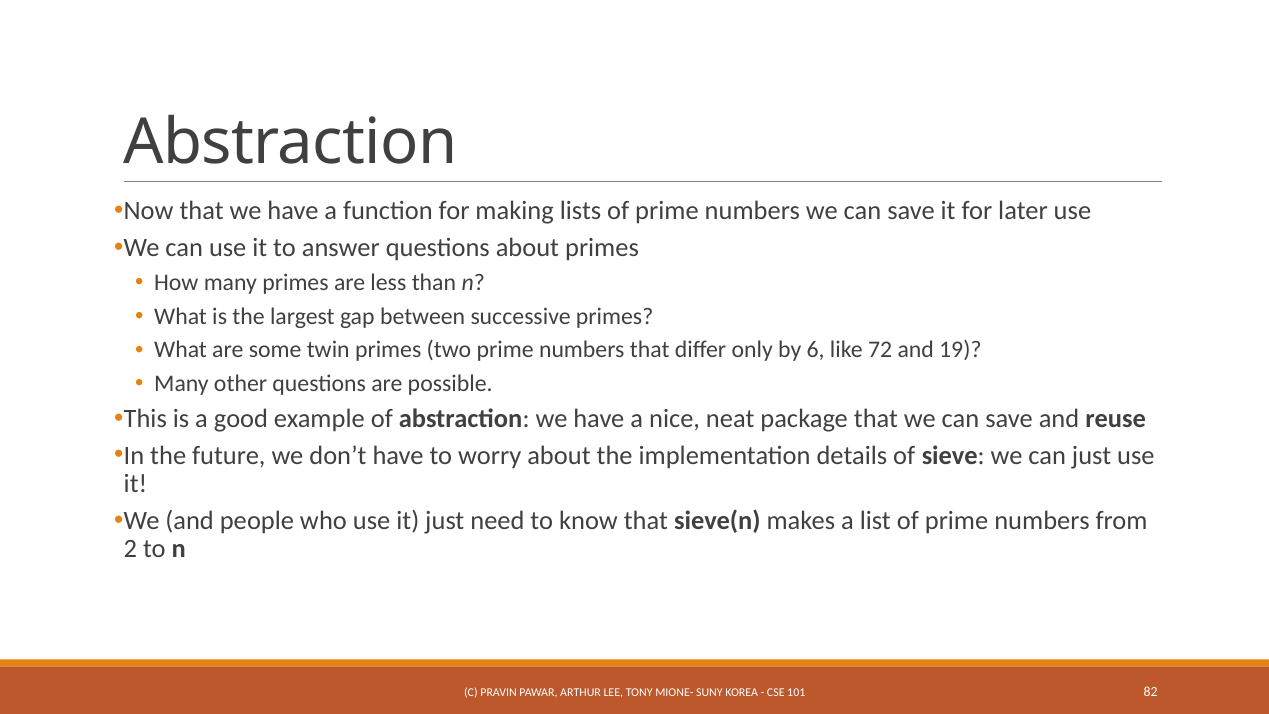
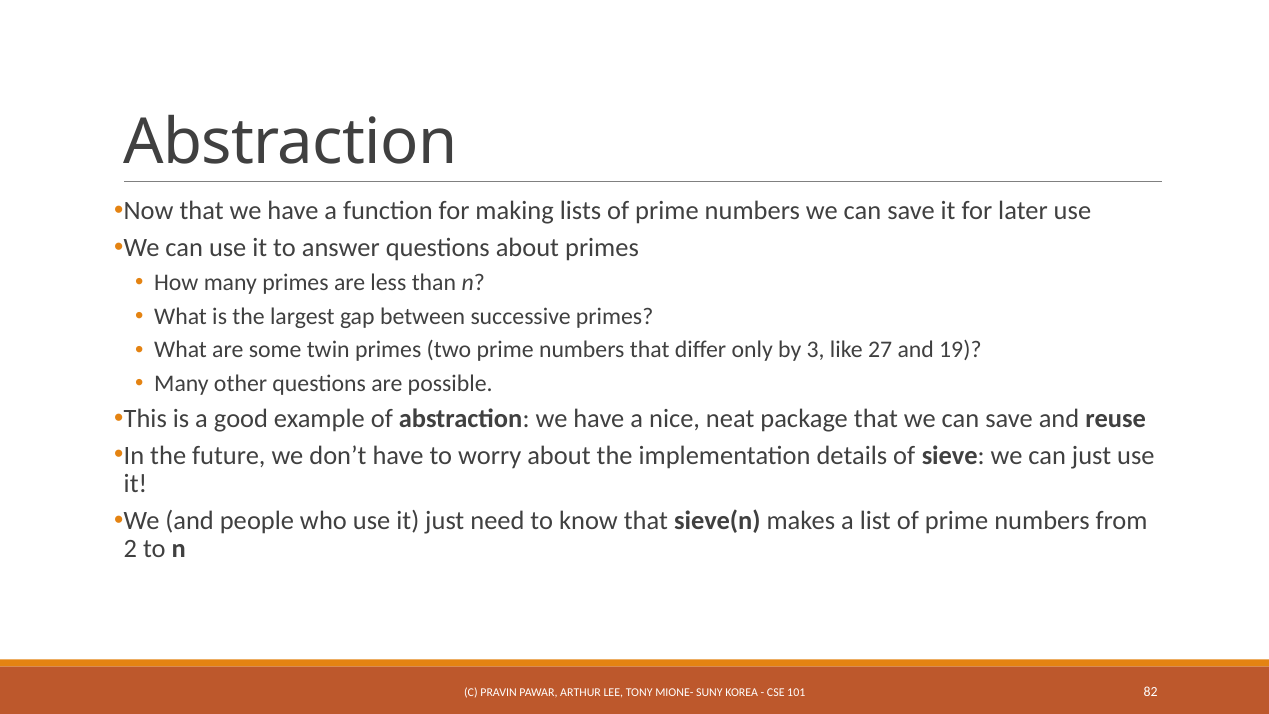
6: 6 -> 3
72: 72 -> 27
